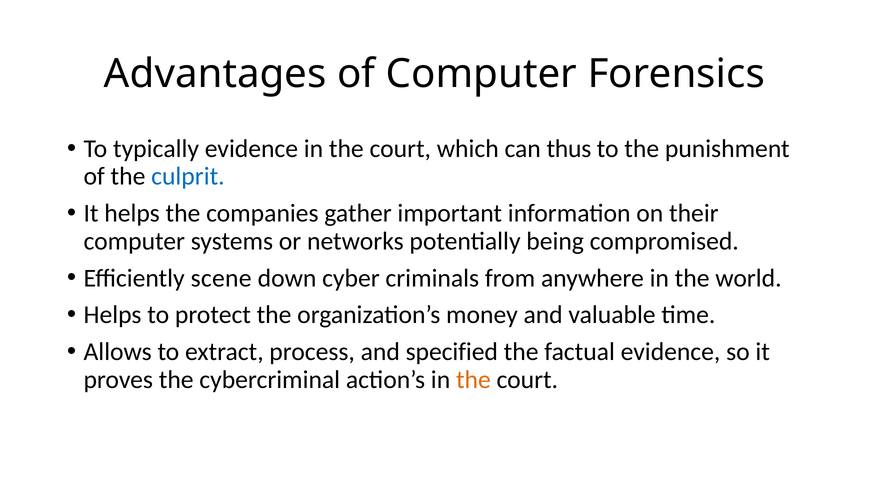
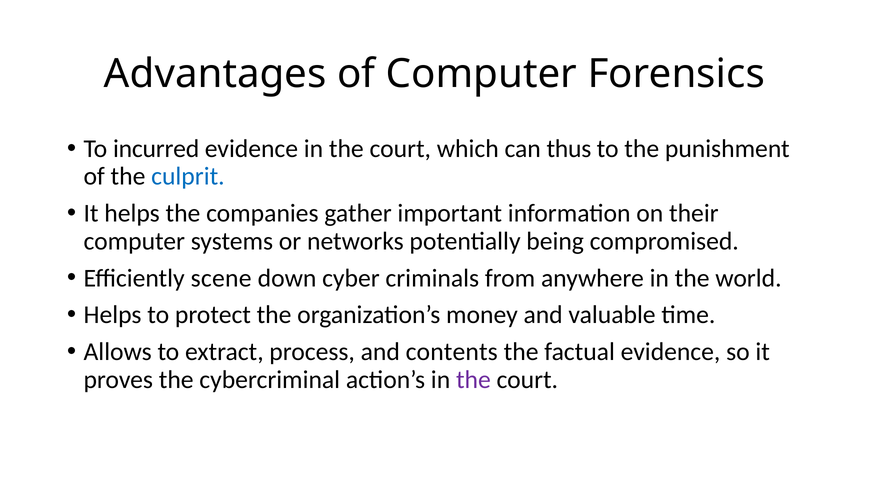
typically: typically -> incurred
specified: specified -> contents
the at (473, 380) colour: orange -> purple
